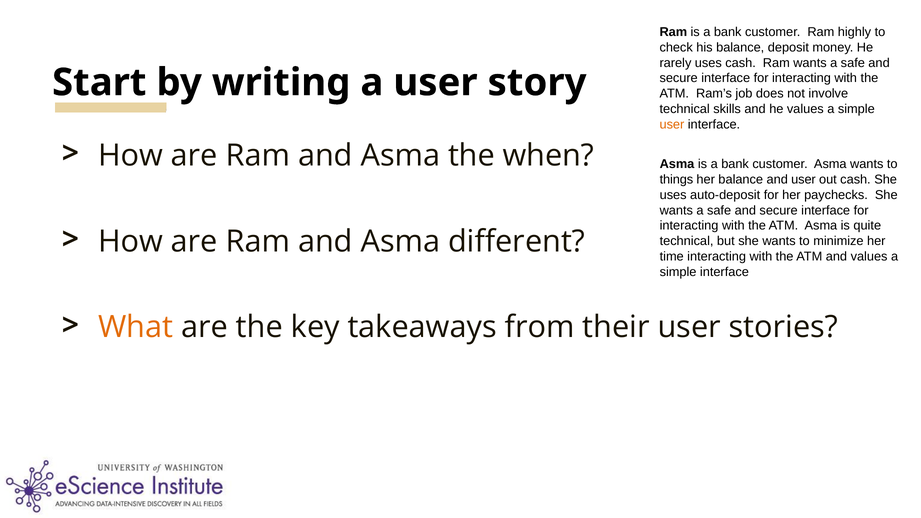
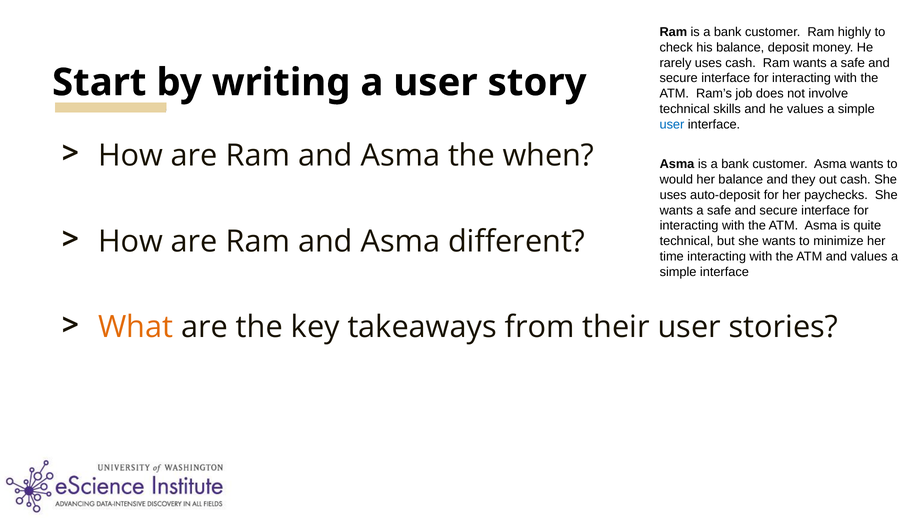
user at (672, 124) colour: orange -> blue
things: things -> would
and user: user -> they
